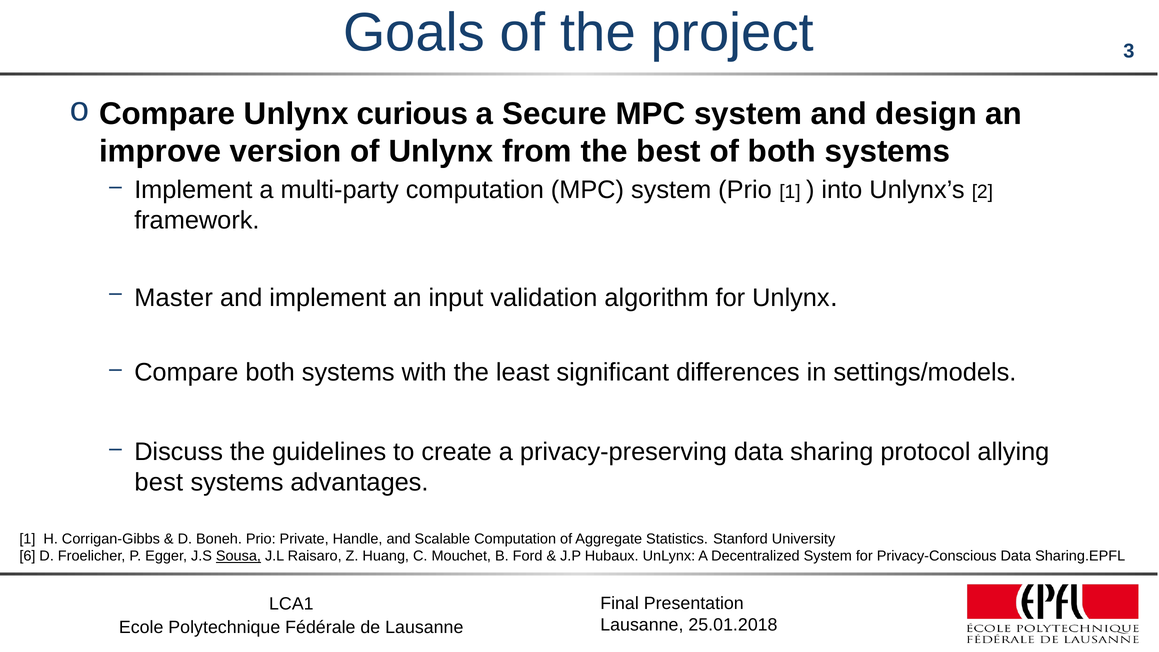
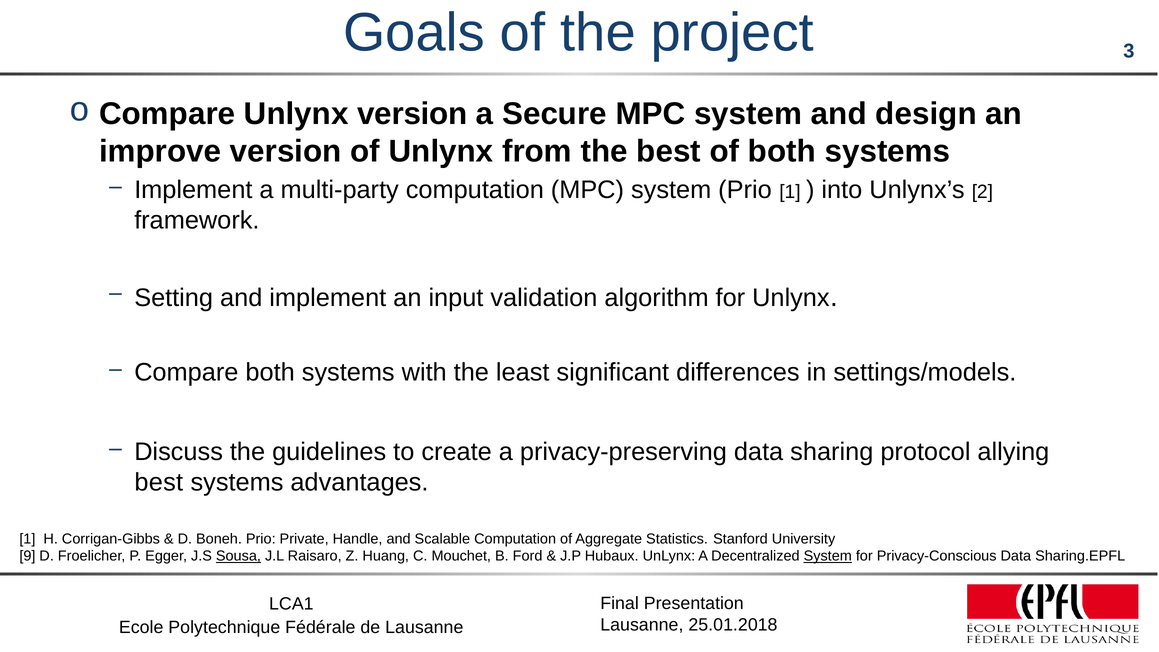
Unlynx curious: curious -> version
Master: Master -> Setting
6: 6 -> 9
System at (828, 556) underline: none -> present
